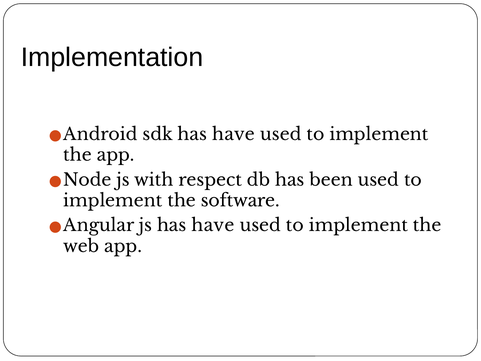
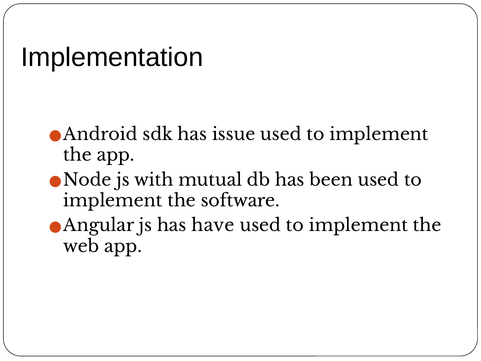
sdk has have: have -> issue
respect: respect -> mutual
